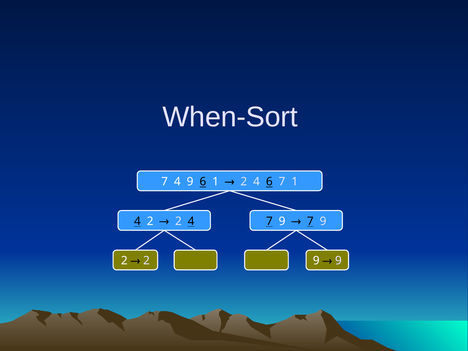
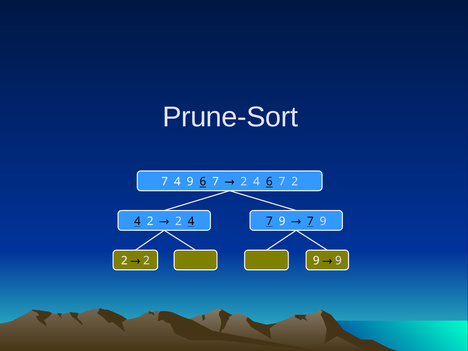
When-Sort: When-Sort -> Prune-Sort
9 6 1: 1 -> 7
7 1: 1 -> 2
